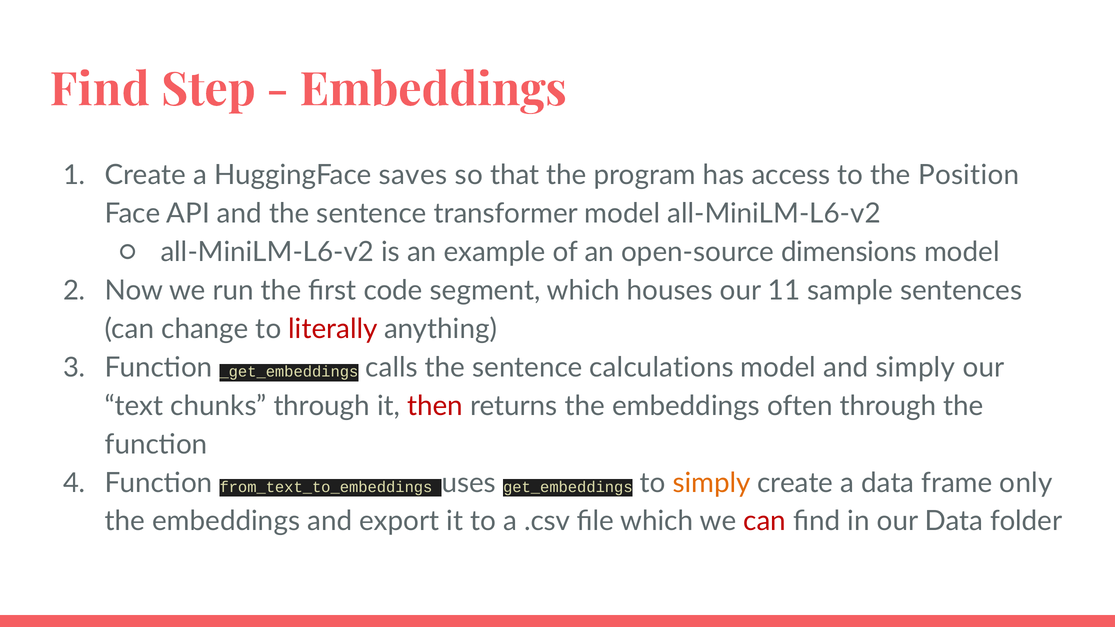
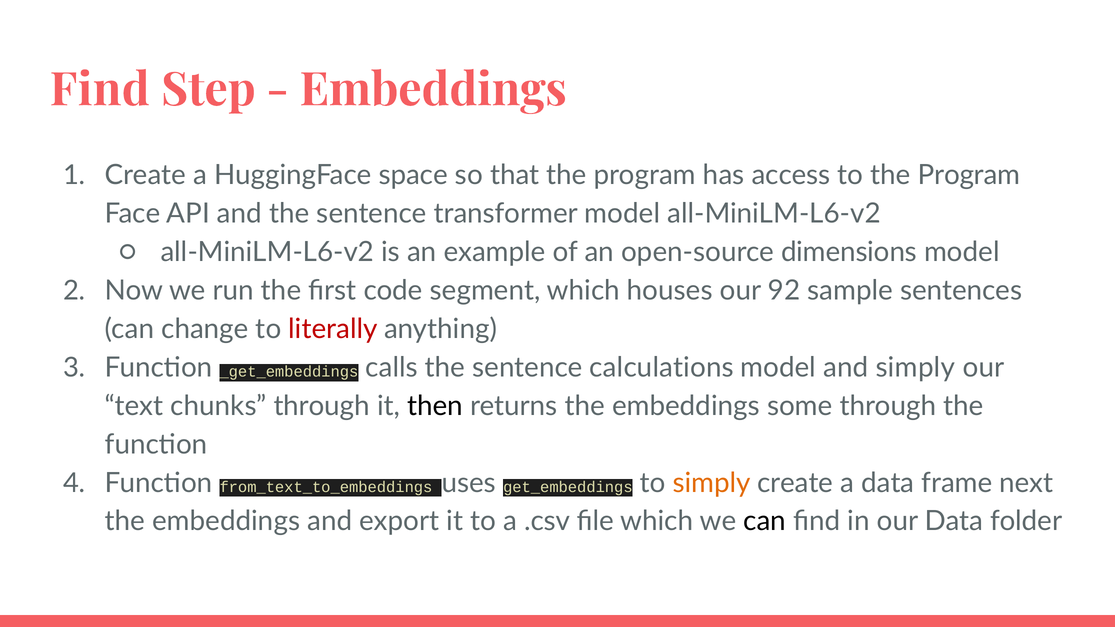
saves: saves -> space
to the Position: Position -> Program
11: 11 -> 92
then colour: red -> black
often: often -> some
only: only -> next
can at (765, 521) colour: red -> black
